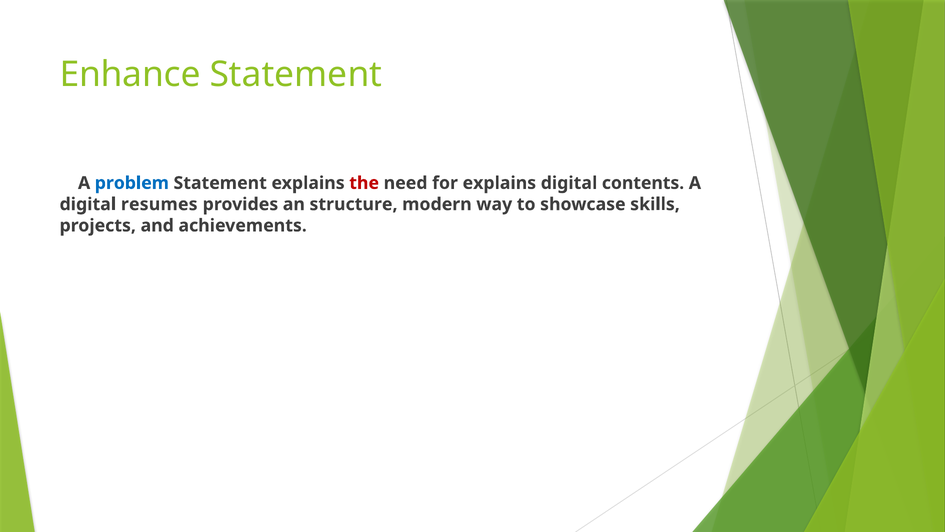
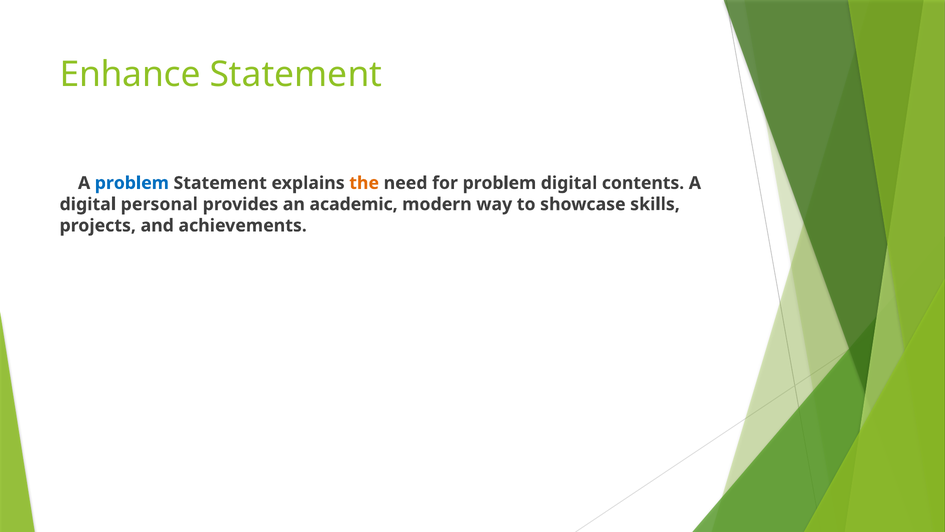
the colour: red -> orange
for explains: explains -> problem
resumes: resumes -> personal
structure: structure -> academic
